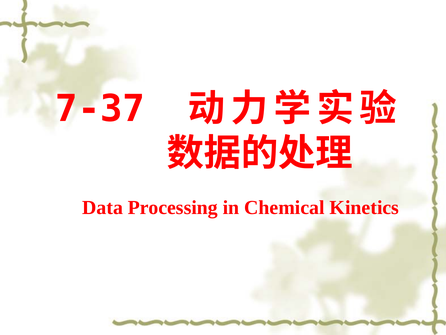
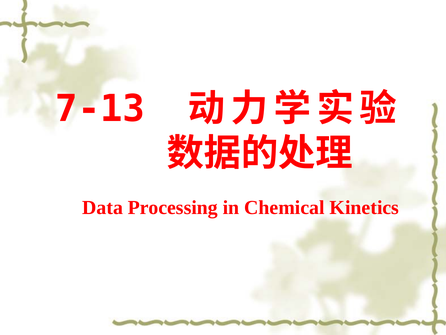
7-37: 7-37 -> 7-13
